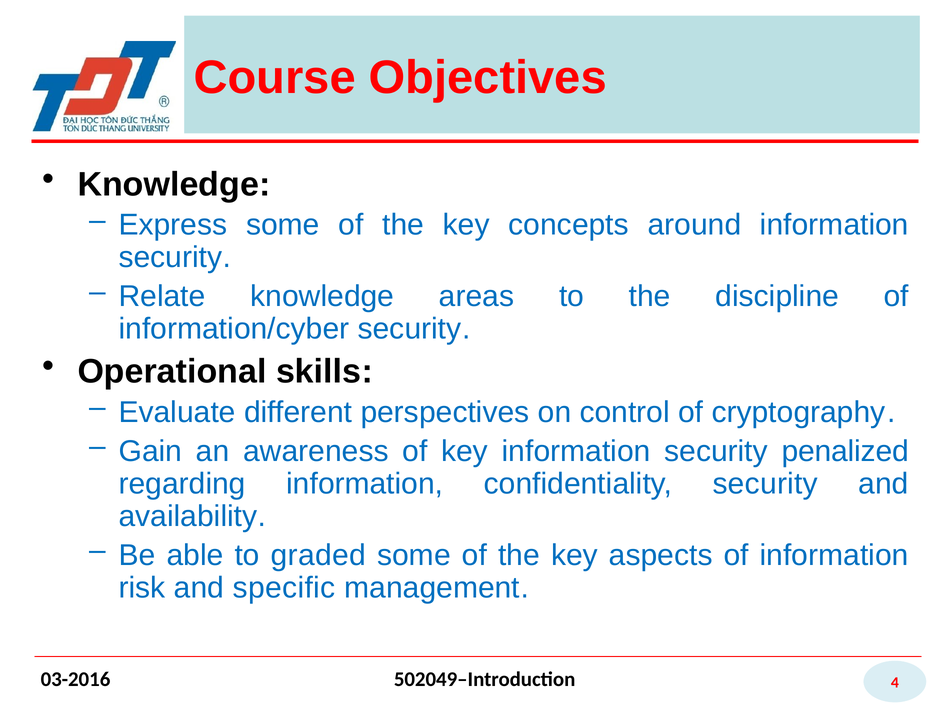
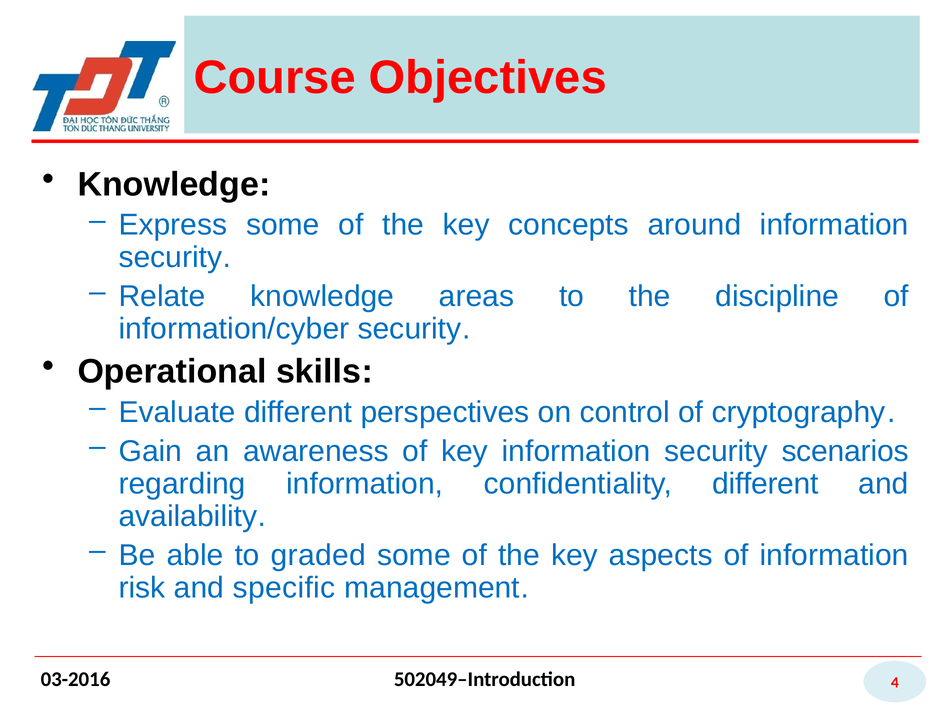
penalized: penalized -> scenarios
confidentiality security: security -> different
